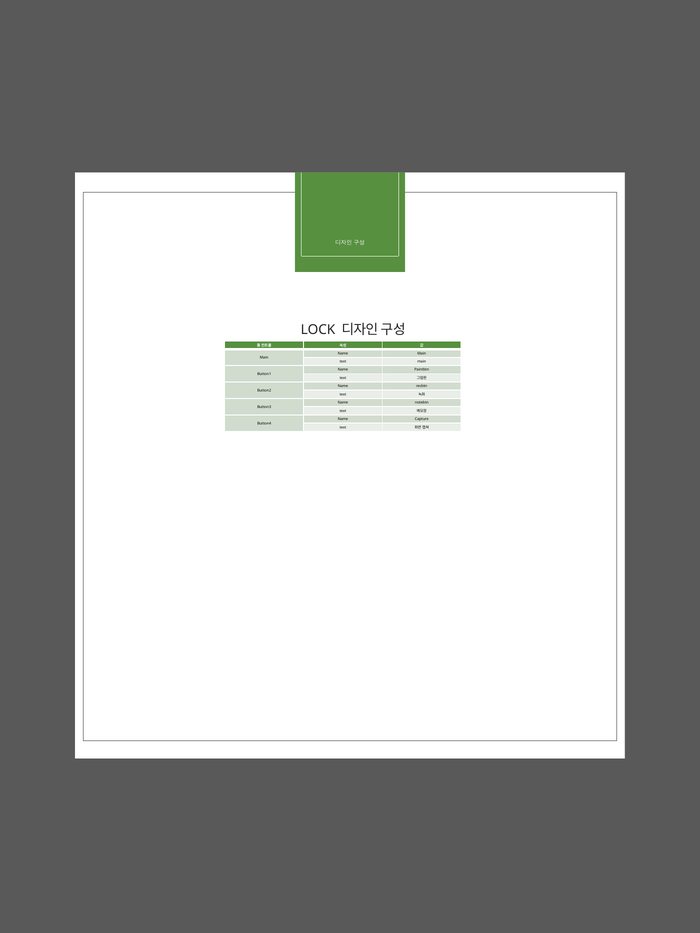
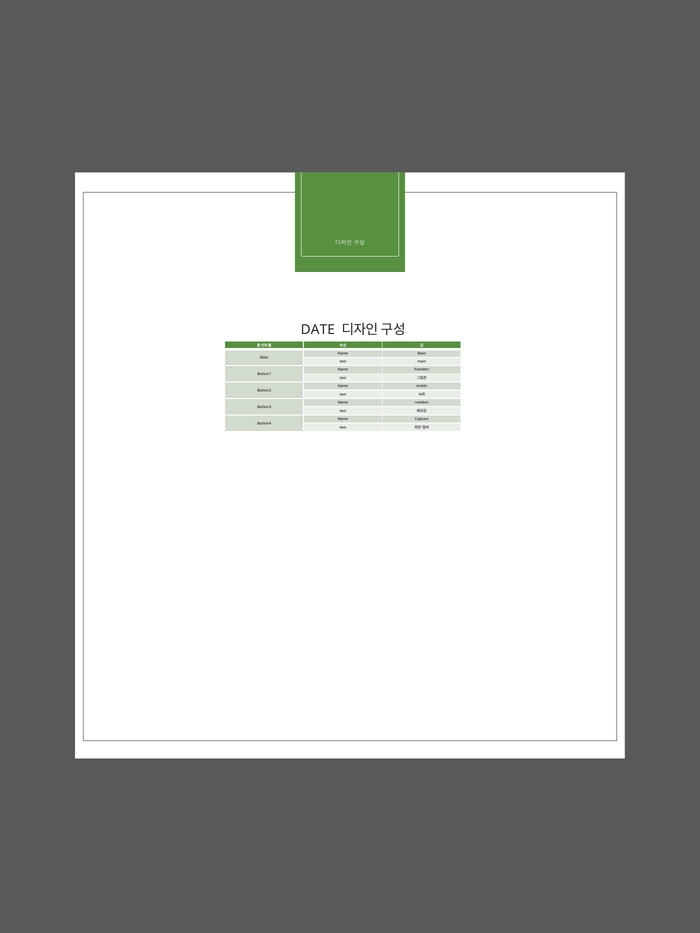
LOCK: LOCK -> DATE
